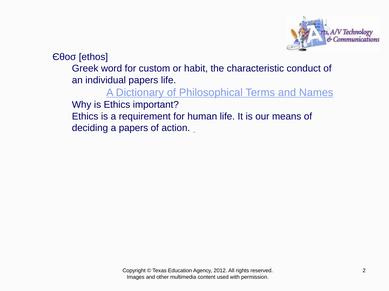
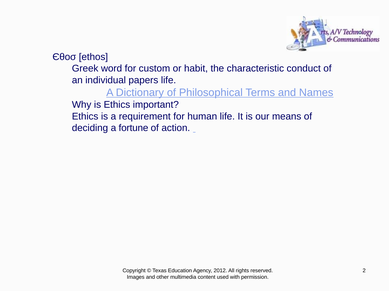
a papers: papers -> fortune
